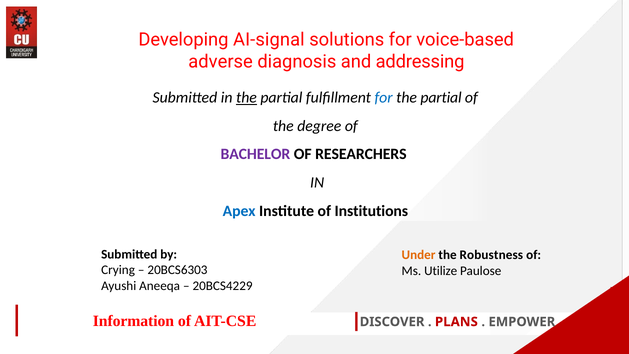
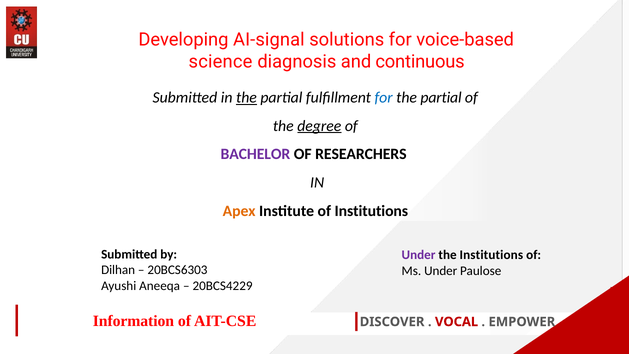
adverse: adverse -> science
addressing: addressing -> continuous
degree underline: none -> present
Apex colour: blue -> orange
Under at (419, 255) colour: orange -> purple
the Robustness: Robustness -> Institutions
Crying: Crying -> Dilhan
Ms Utilize: Utilize -> Under
PLANS: PLANS -> VOCAL
